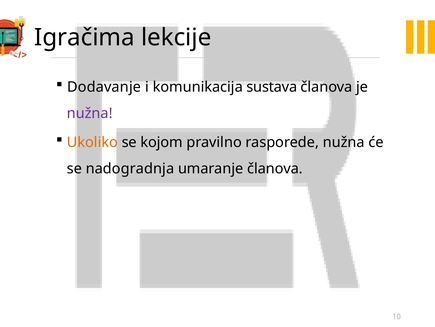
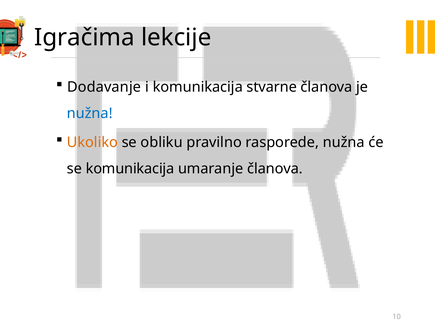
sustava: sustava -> stvarne
nužna at (90, 113) colour: purple -> blue
kojom: kojom -> obliku
se nadogradnja: nadogradnja -> komunikacija
